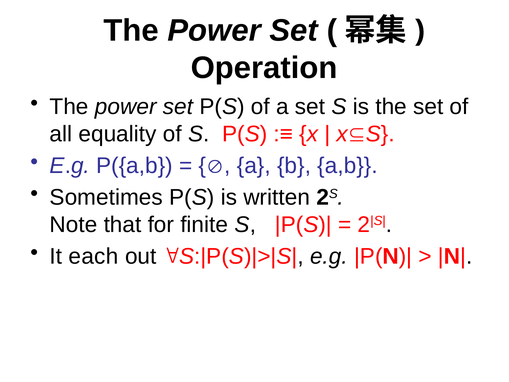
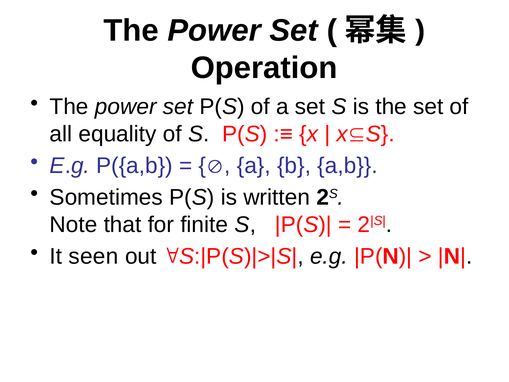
each: each -> seen
